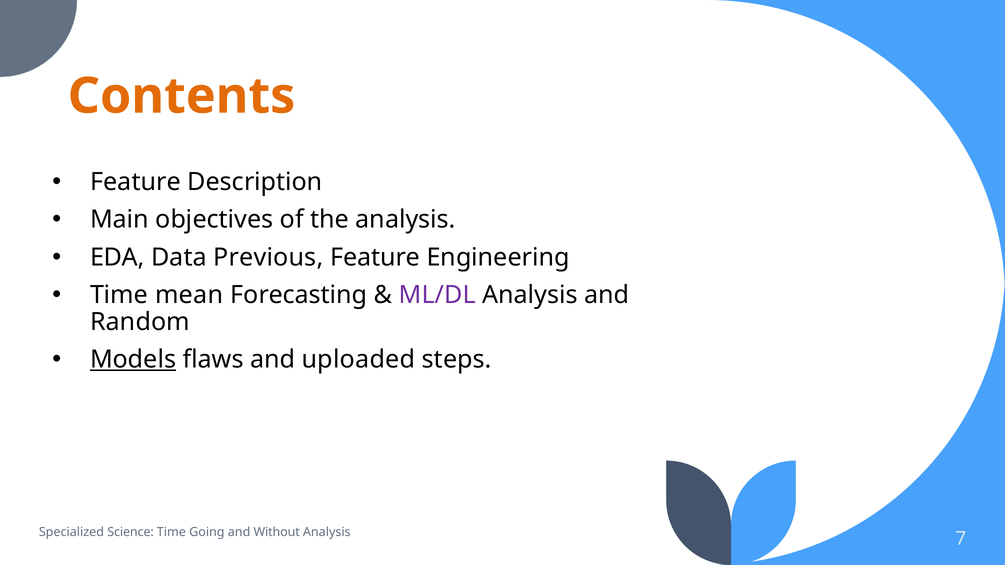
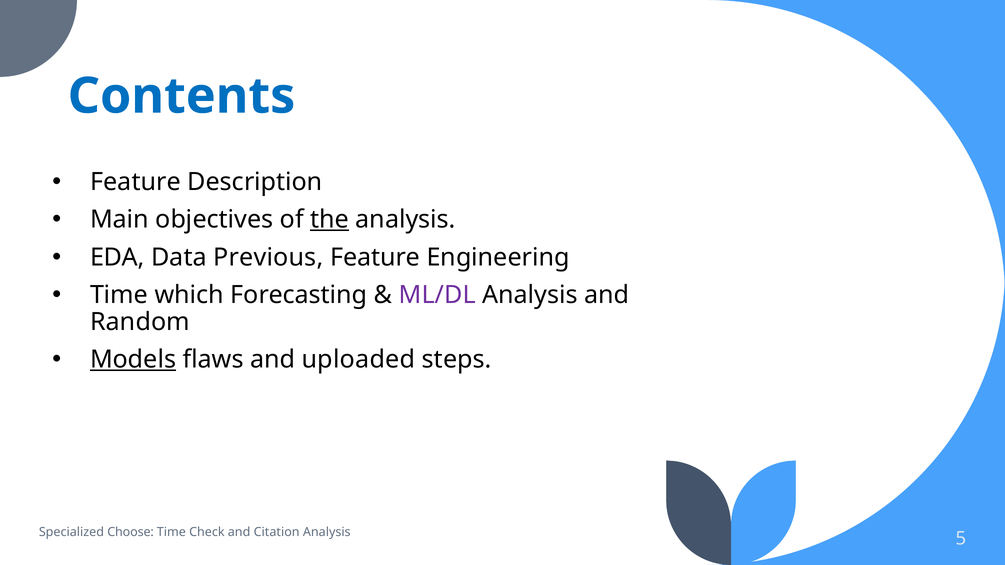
Contents colour: orange -> blue
the underline: none -> present
mean: mean -> which
Science: Science -> Choose
Going: Going -> Check
Without: Without -> Citation
7: 7 -> 5
